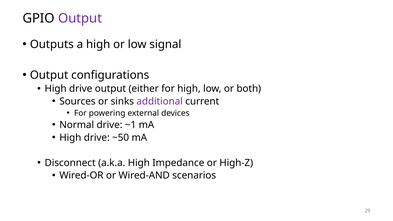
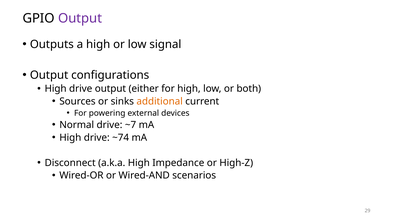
additional colour: purple -> orange
~1: ~1 -> ~7
~50: ~50 -> ~74
